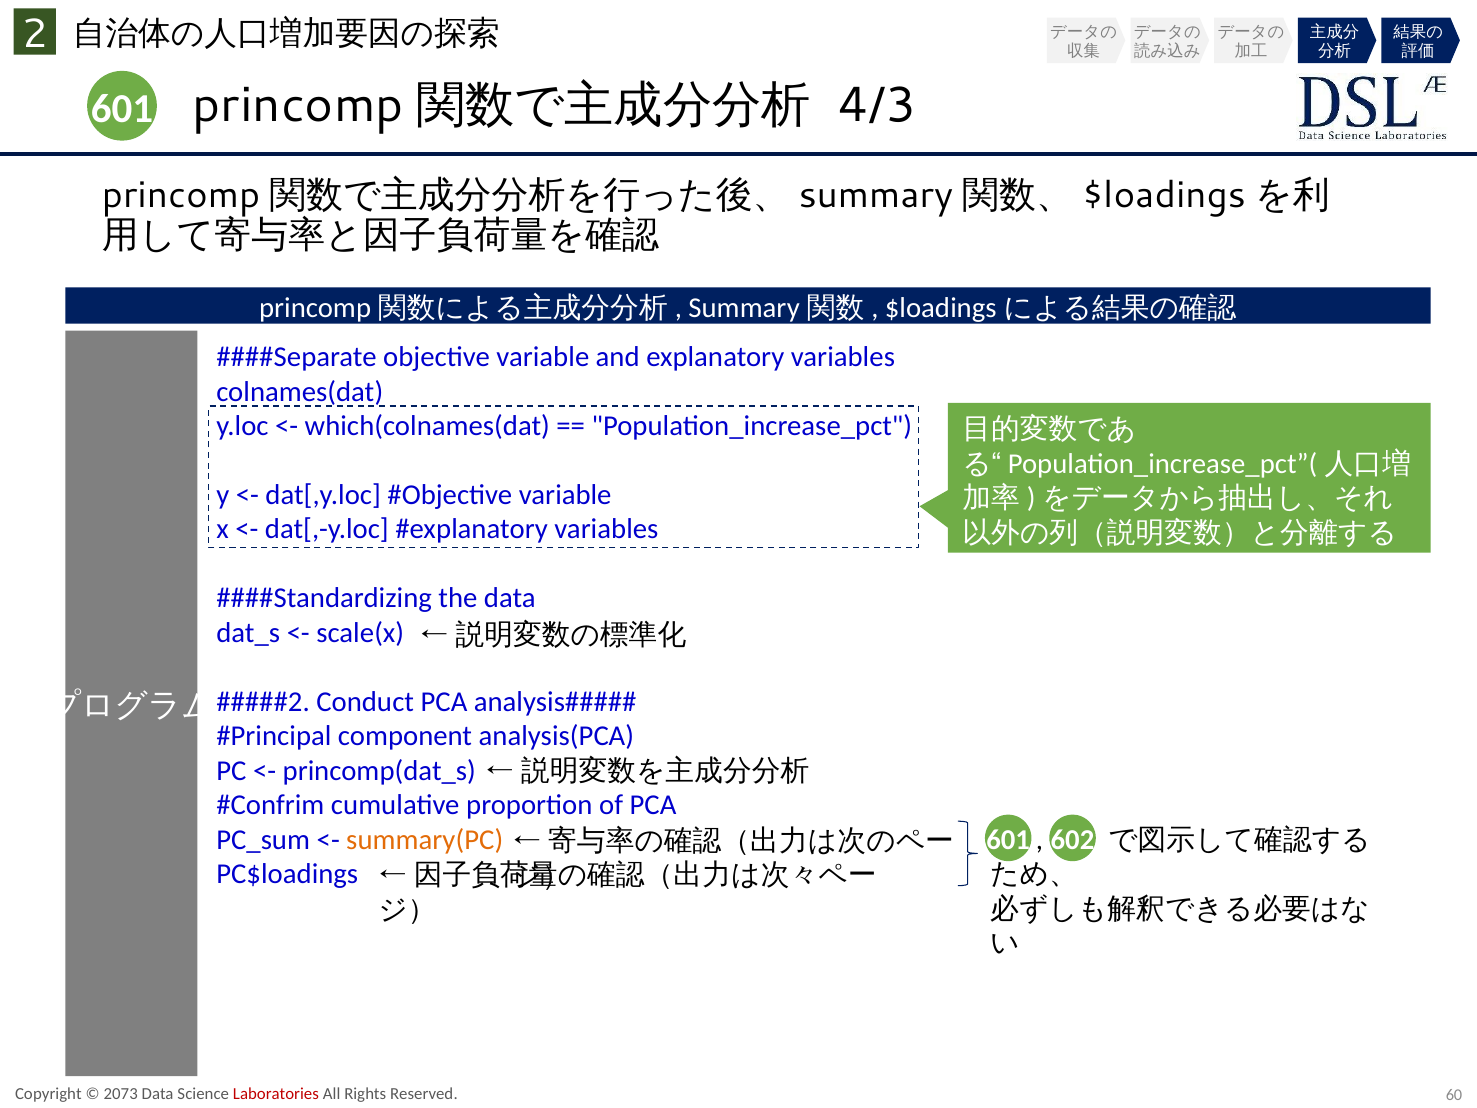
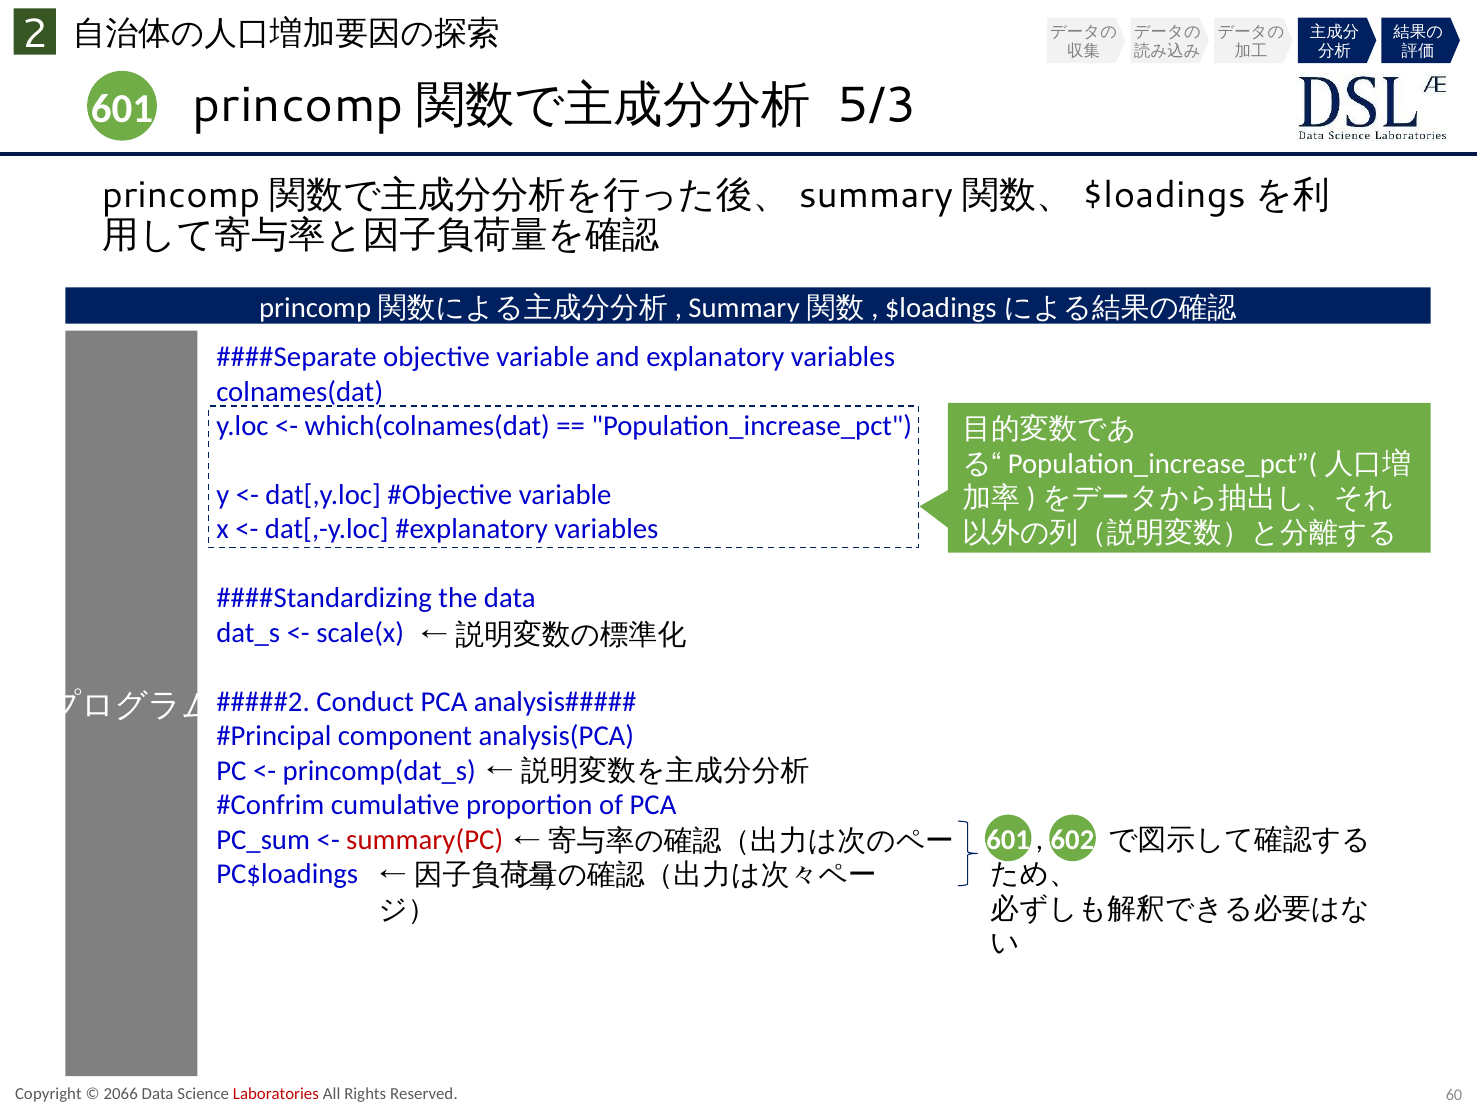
4/3: 4/3 -> 5/3
summary(PC colour: orange -> red
2073: 2073 -> 2066
